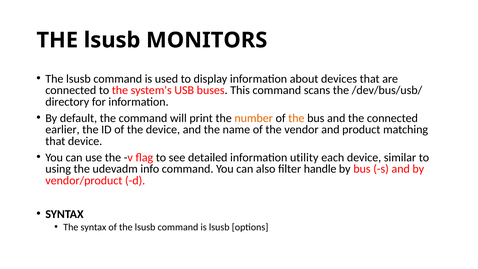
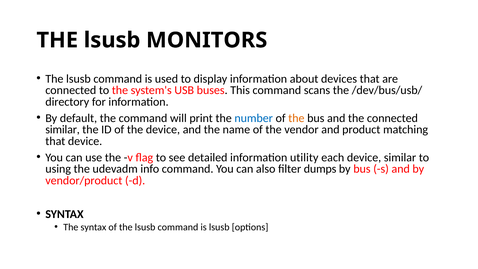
number colour: orange -> blue
earlier at (63, 130): earlier -> similar
handle: handle -> dumps
